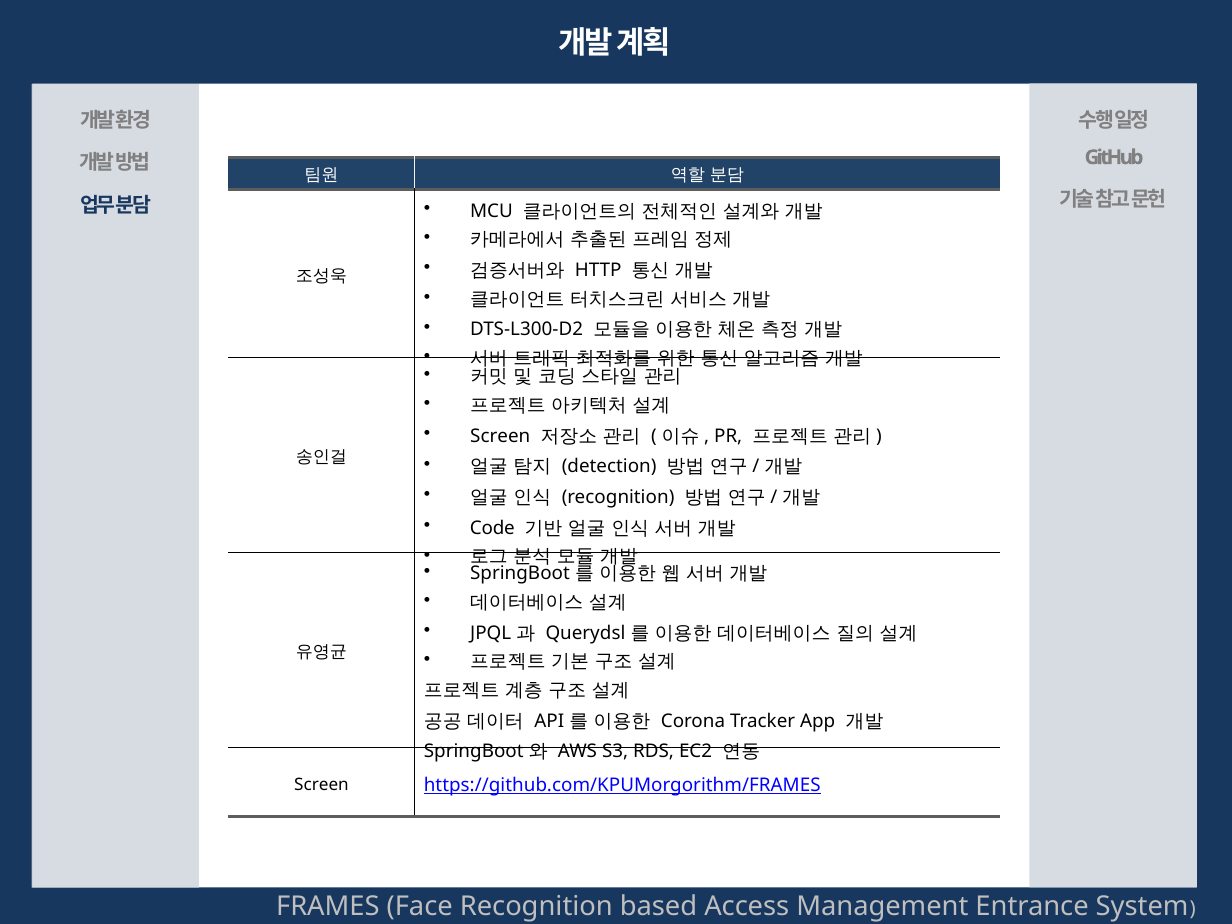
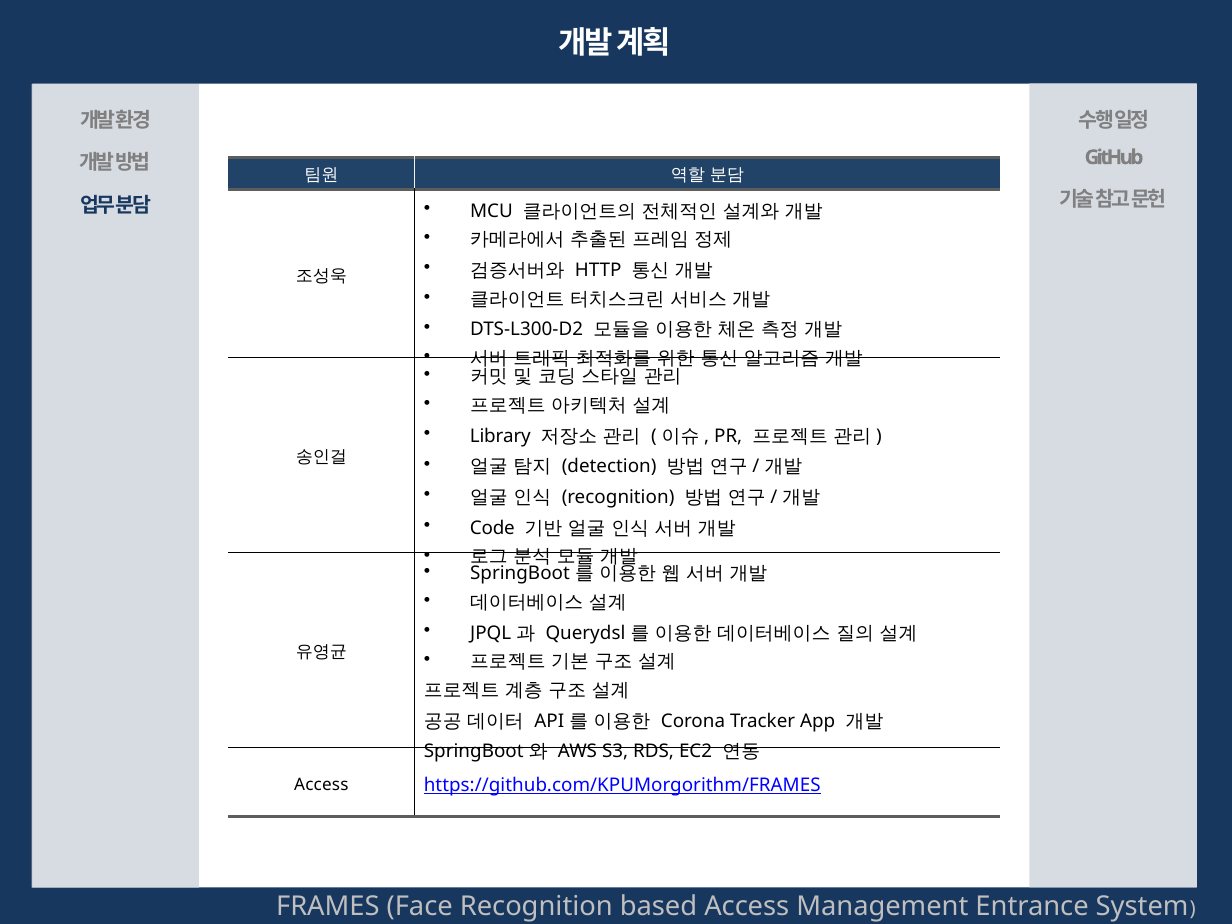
Screen at (500, 436): Screen -> Library
Screen at (321, 785): Screen -> Access
